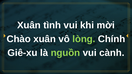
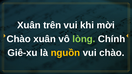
tình: tình -> trên
nguồn colour: light green -> yellow
vui cành: cành -> chào
